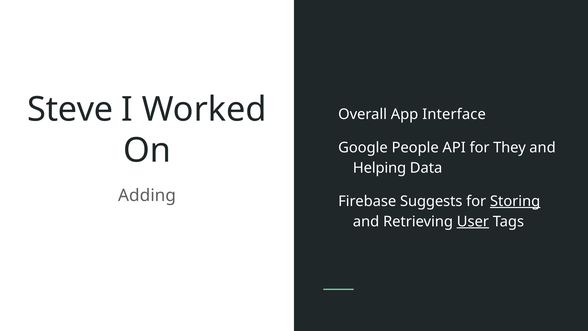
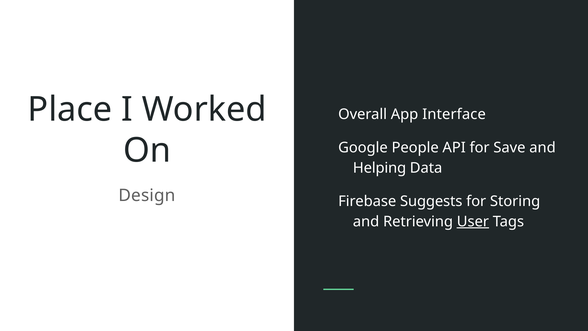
Steve: Steve -> Place
They: They -> Save
Adding: Adding -> Design
Storing underline: present -> none
